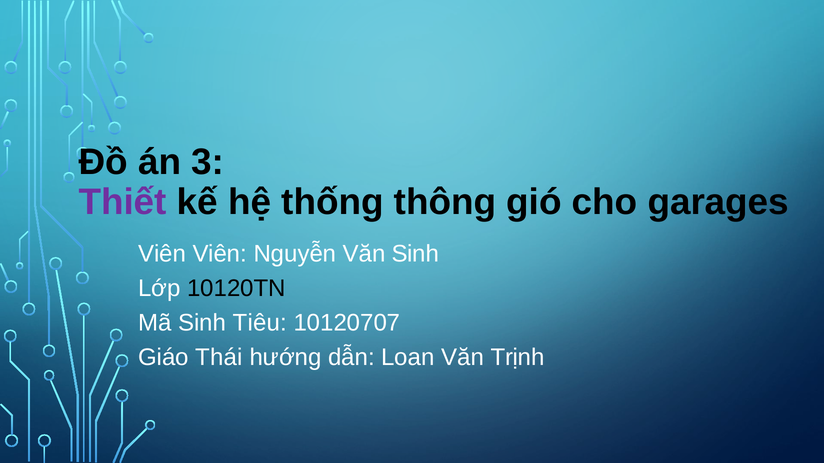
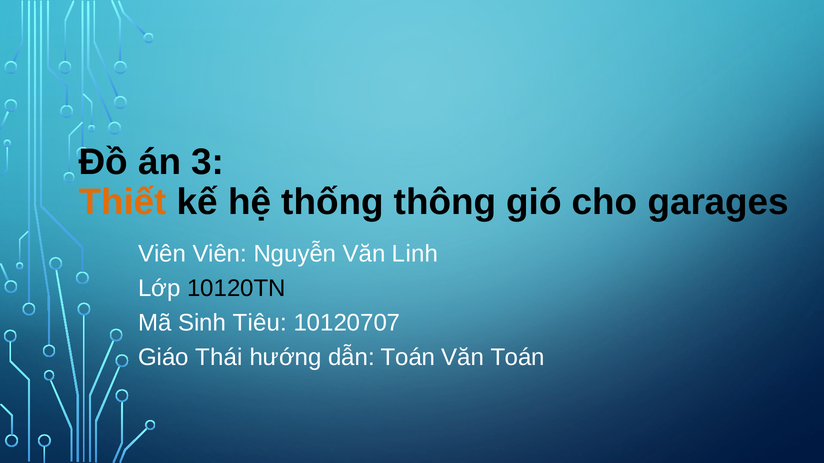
Thiết colour: purple -> orange
Văn Sinh: Sinh -> Linh
dẫn Loan: Loan -> Toán
Văn Trịnh: Trịnh -> Toán
